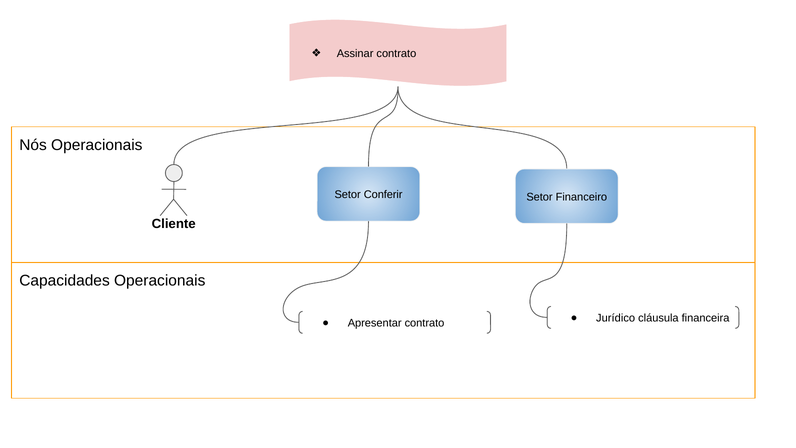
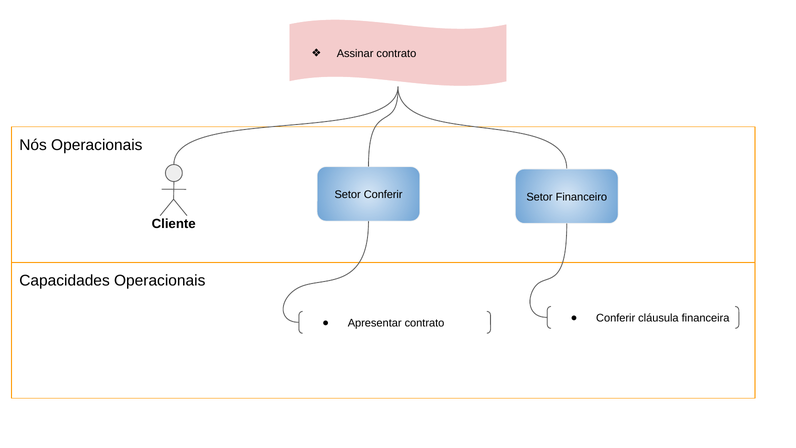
Jurídico at (616, 318): Jurídico -> Conferir
